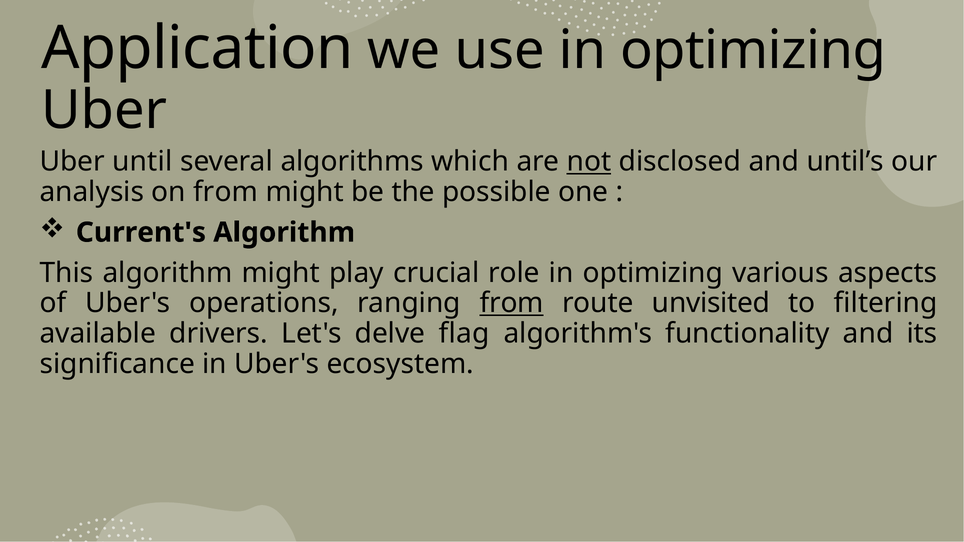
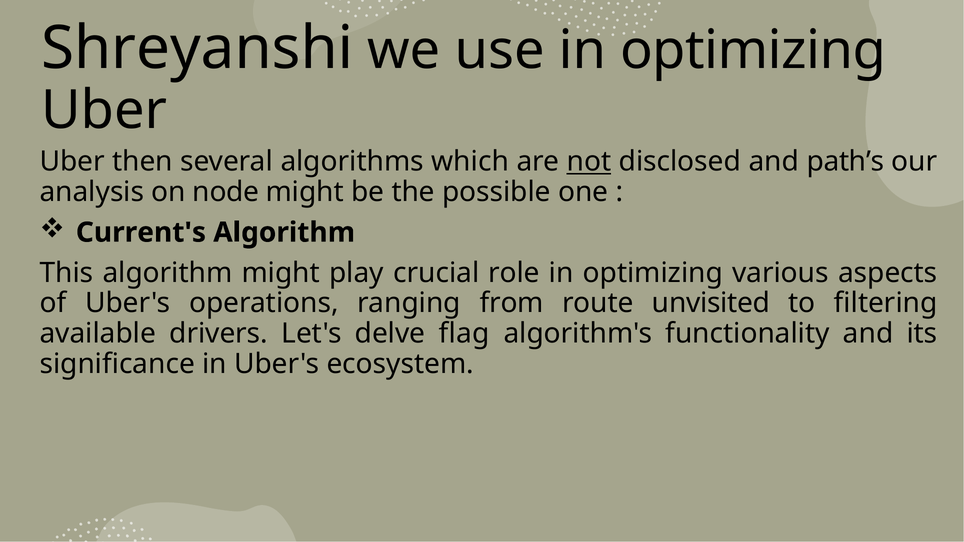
Application: Application -> Shreyanshi
until: until -> then
until’s: until’s -> path’s
on from: from -> node
from at (512, 303) underline: present -> none
